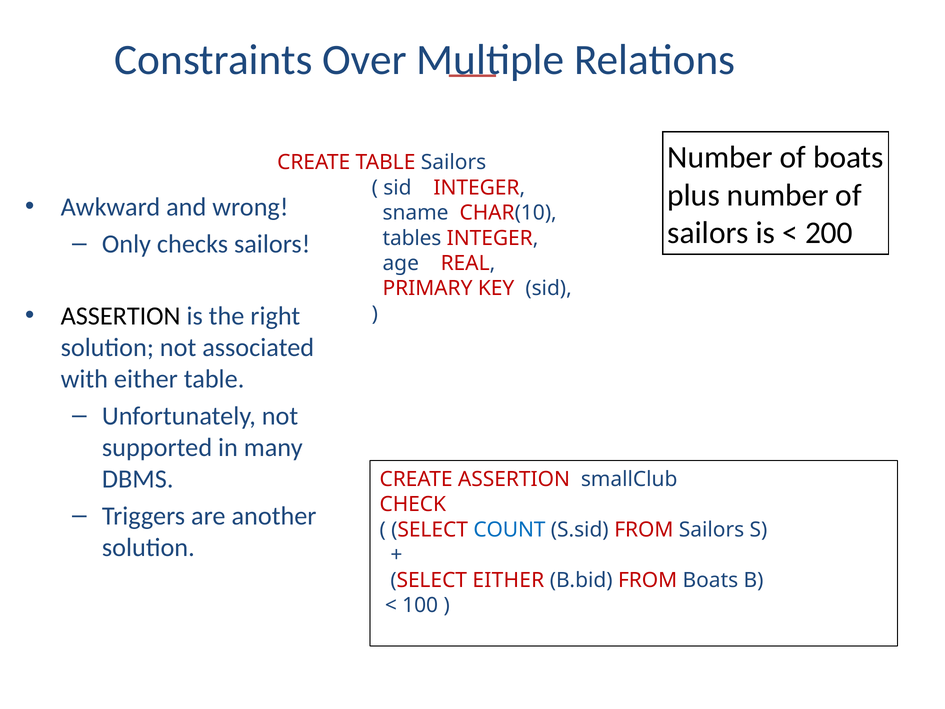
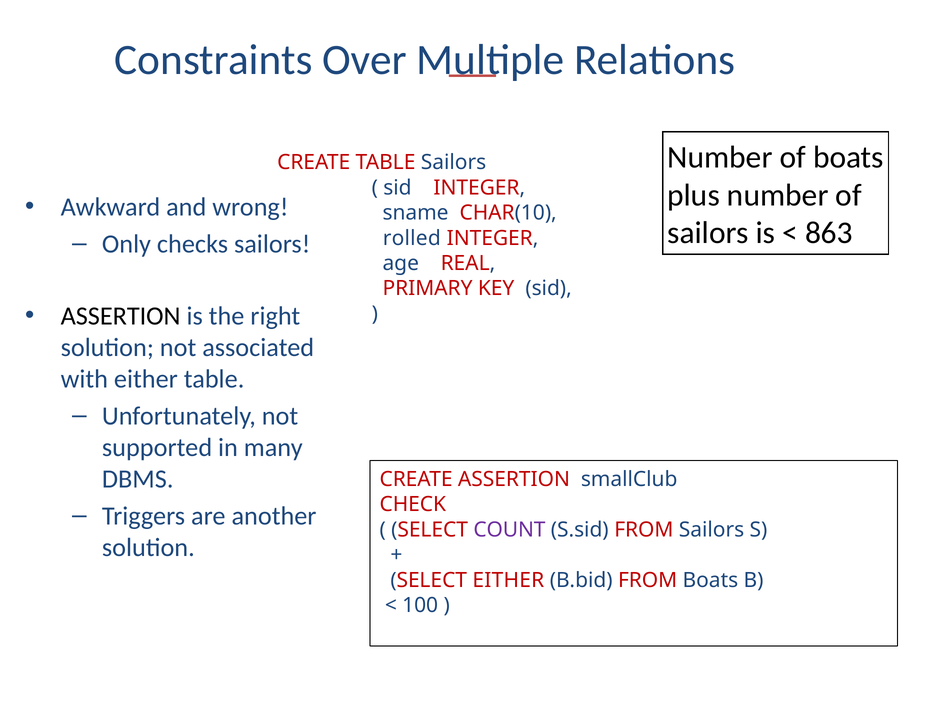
200: 200 -> 863
tables: tables -> rolled
COUNT colour: blue -> purple
